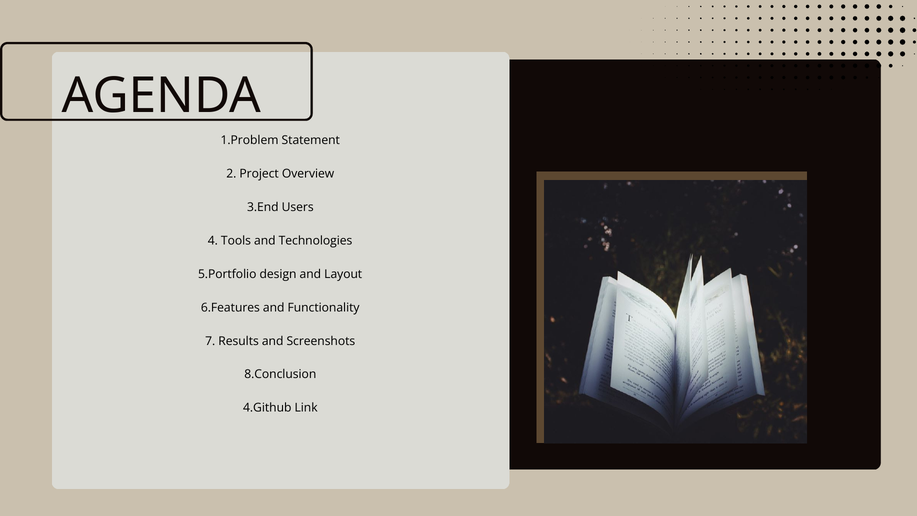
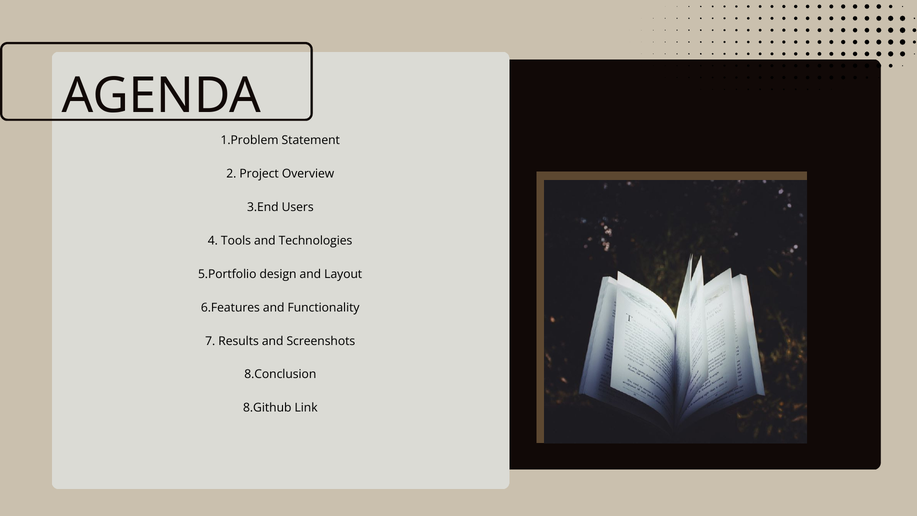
4.Github: 4.Github -> 8.Github
